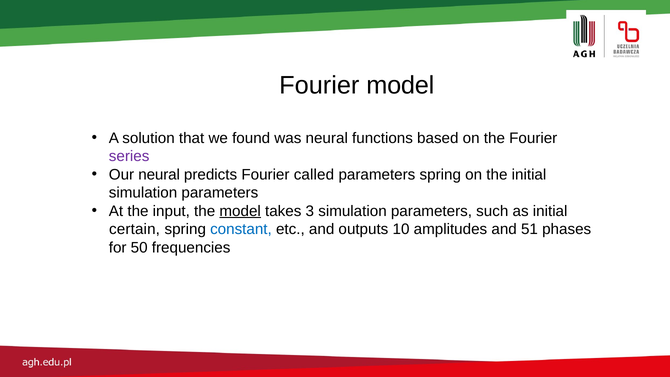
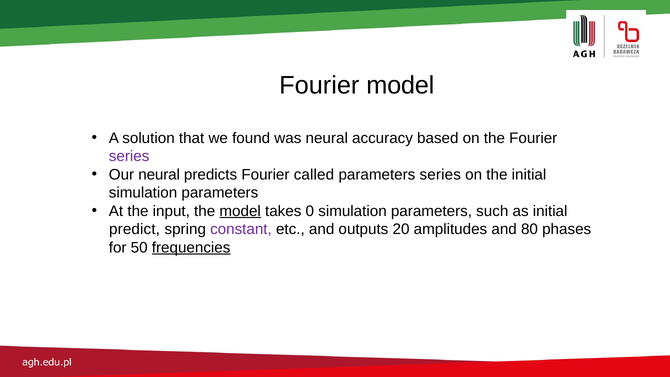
functions: functions -> accuracy
parameters spring: spring -> series
3: 3 -> 0
certain: certain -> predict
constant colour: blue -> purple
10: 10 -> 20
51: 51 -> 80
frequencies underline: none -> present
